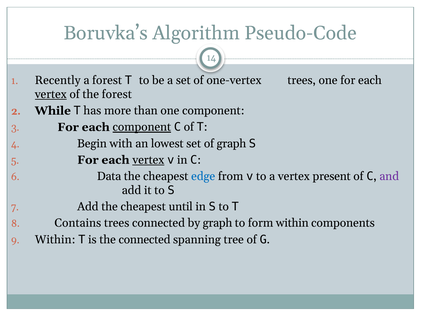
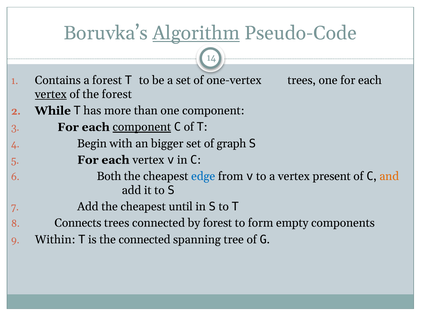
Algorithm underline: none -> present
Recently: Recently -> Contains
lowest: lowest -> bigger
vertex at (148, 160) underline: present -> none
Data: Data -> Both
and colour: purple -> orange
Contains: Contains -> Connects
by graph: graph -> forest
form within: within -> empty
